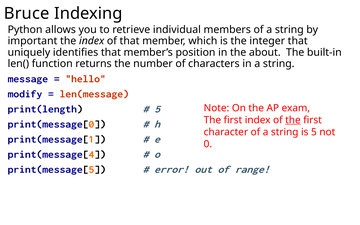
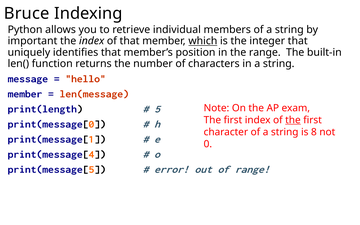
which underline: none -> present
the about: about -> range
modify at (25, 94): modify -> member
is 5: 5 -> 8
